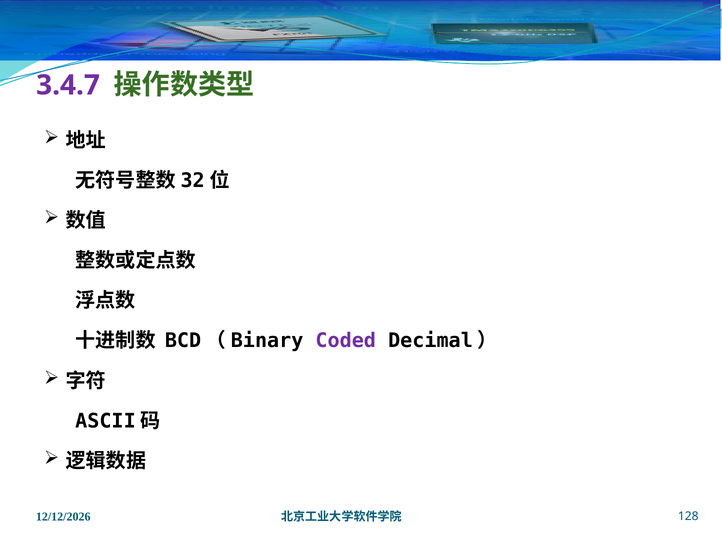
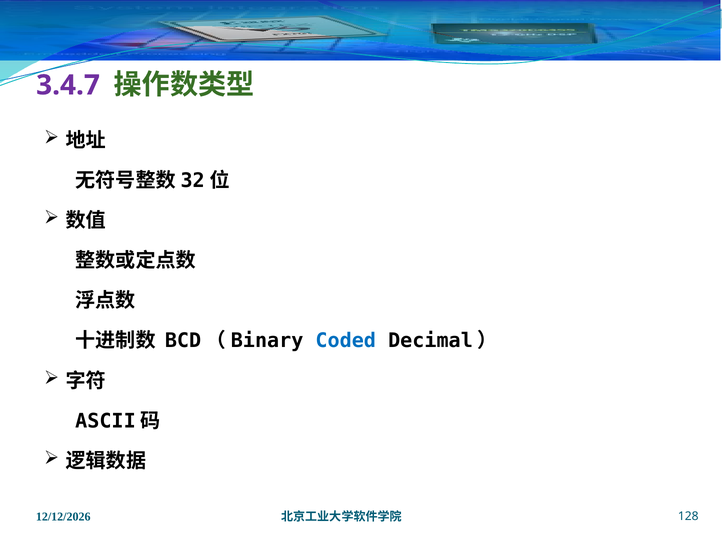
Coded colour: purple -> blue
